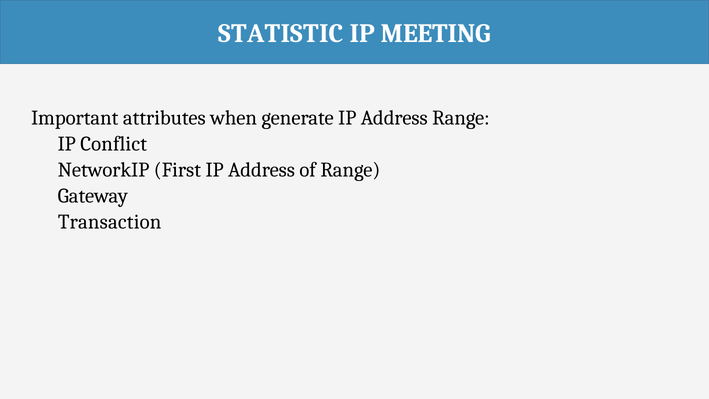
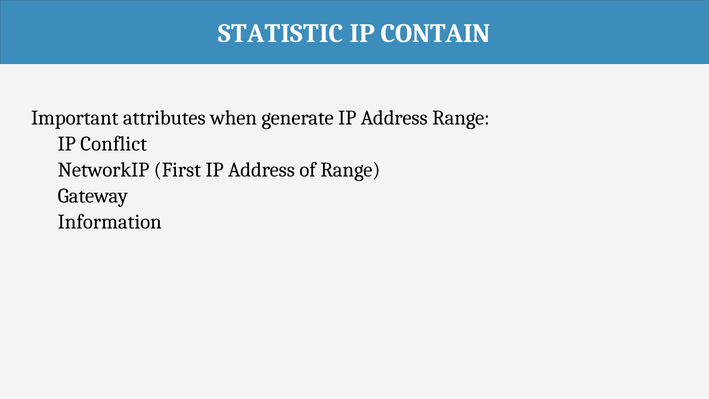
MEETING: MEETING -> CONTAIN
Transaction: Transaction -> Information
